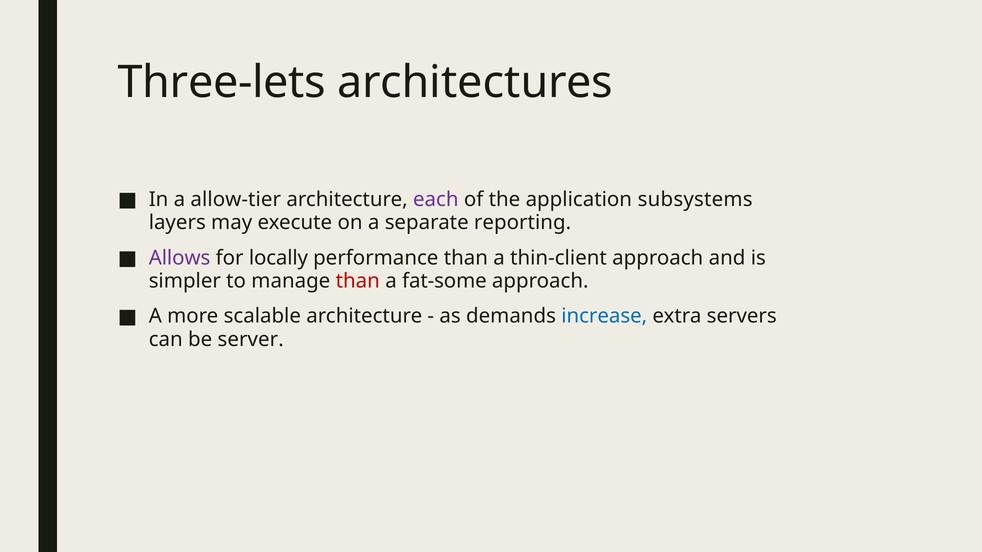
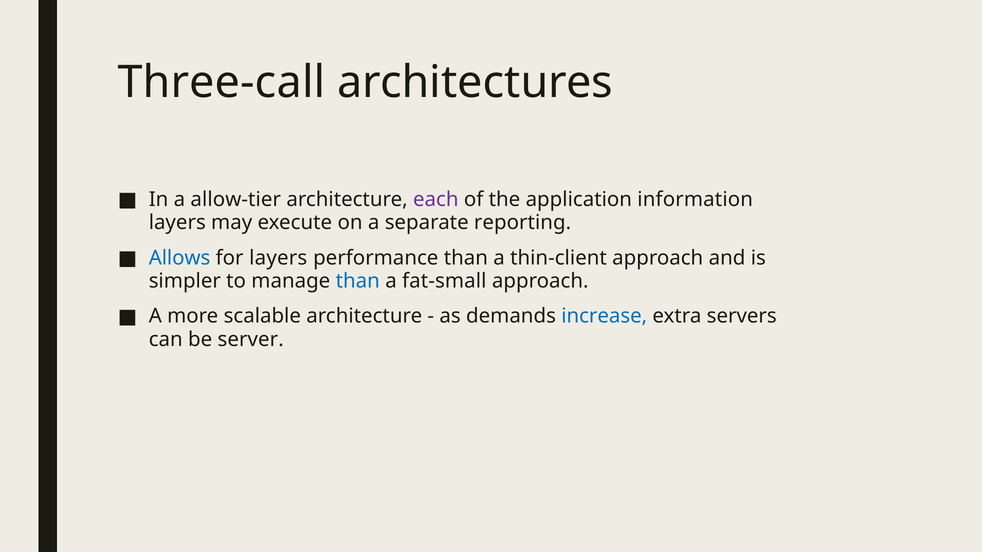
Three-lets: Three-lets -> Three-call
subsystems: subsystems -> information
Allows colour: purple -> blue
for locally: locally -> layers
than at (358, 281) colour: red -> blue
fat-some: fat-some -> fat-small
